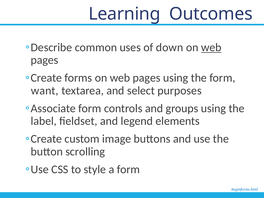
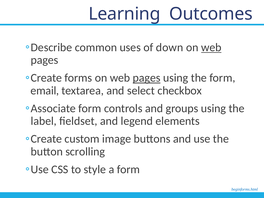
pages at (147, 78) underline: none -> present
want: want -> email
purposes: purposes -> checkbox
